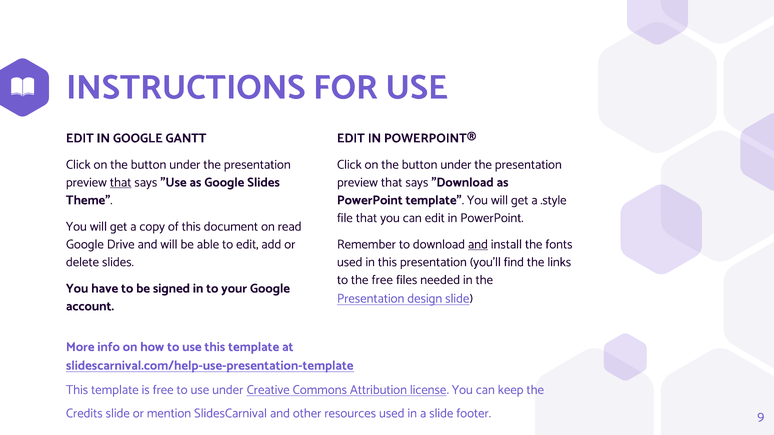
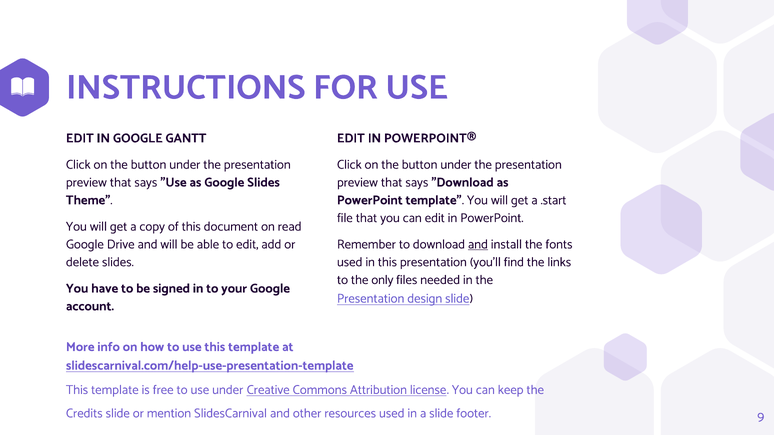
that at (121, 182) underline: present -> none
.style: .style -> .start
the free: free -> only
